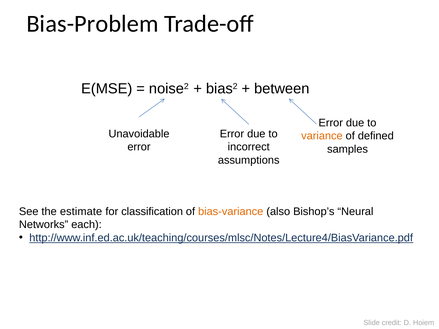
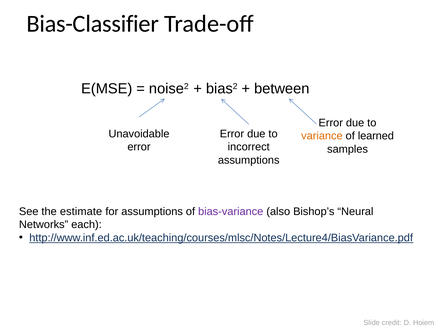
Bias-Problem: Bias-Problem -> Bias-Classifier
defined: defined -> learned
for classification: classification -> assumptions
bias-variance colour: orange -> purple
